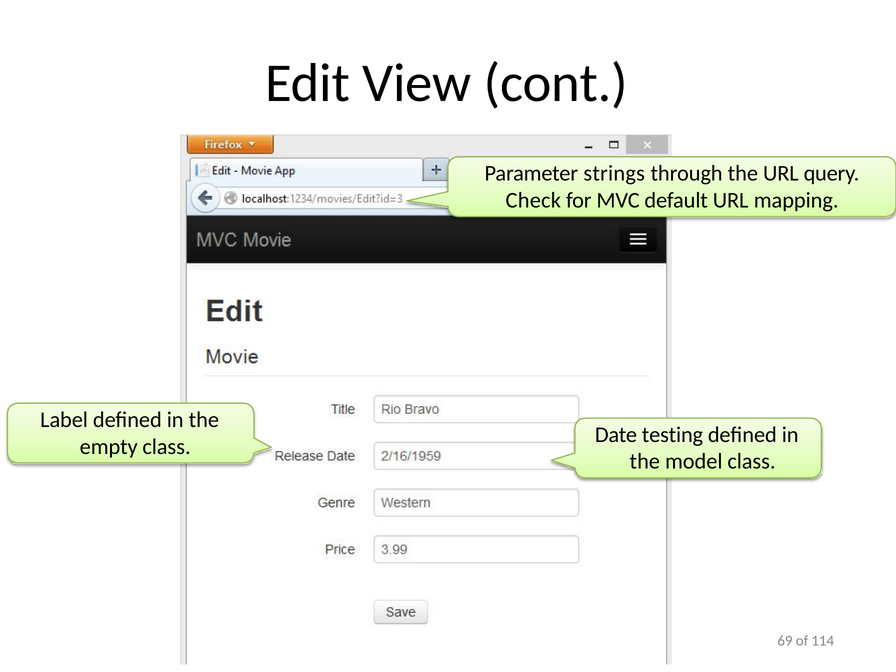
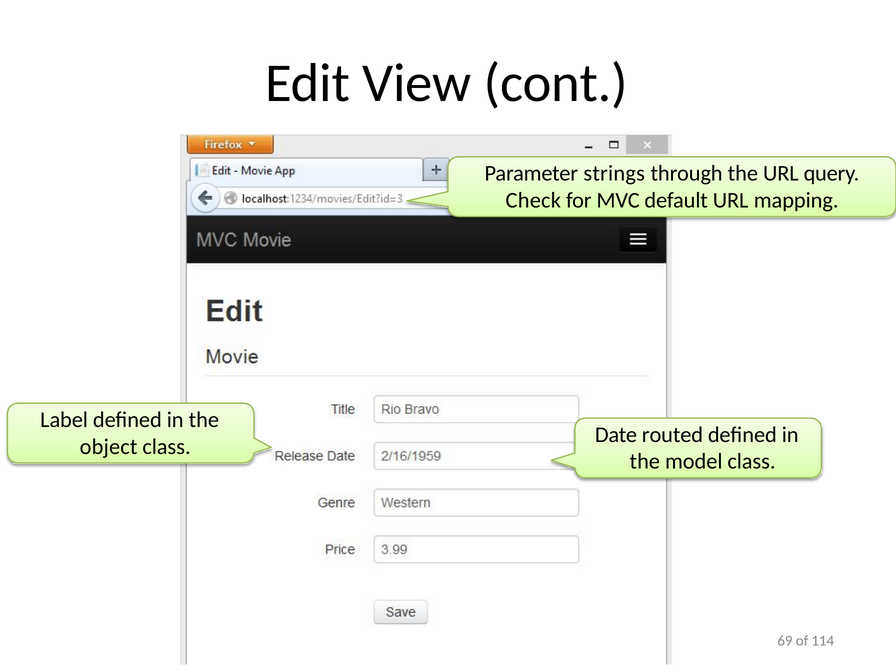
testing: testing -> routed
empty: empty -> object
